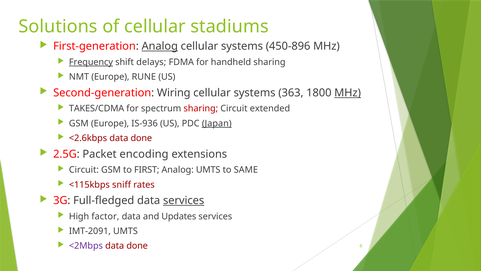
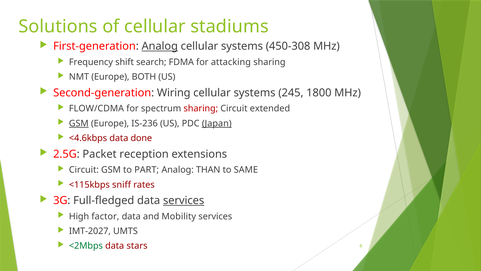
450-896: 450-896 -> 450-308
Frequency underline: present -> none
delays: delays -> search
handheld: handheld -> attacking
RUNE: RUNE -> BOTH
363: 363 -> 245
MHz at (348, 93) underline: present -> none
TAKES/CDMA: TAKES/CDMA -> FLOW/CDMA
GSM at (79, 123) underline: none -> present
IS-936: IS-936 -> IS-236
<2.6kbps: <2.6kbps -> <4.6kbps
encoding: encoding -> reception
FIRST: FIRST -> PART
Analog UMTS: UMTS -> THAN
Updates: Updates -> Mobility
IMT-2091: IMT-2091 -> IMT-2027
<2Mbps colour: purple -> green
done at (137, 246): done -> stars
